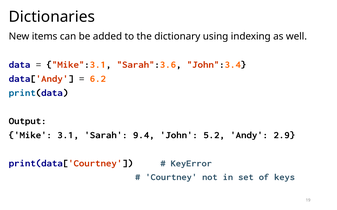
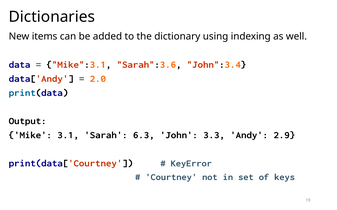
6.2: 6.2 -> 2.0
9.4: 9.4 -> 6.3
5.2: 5.2 -> 3.3
